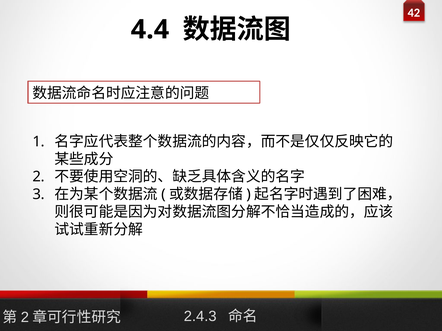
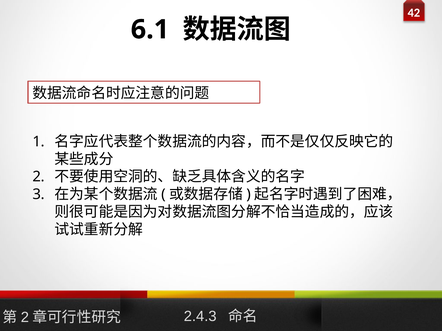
4.4: 4.4 -> 6.1
